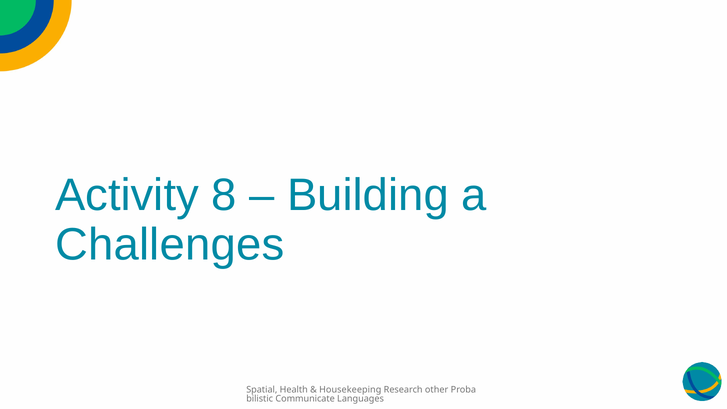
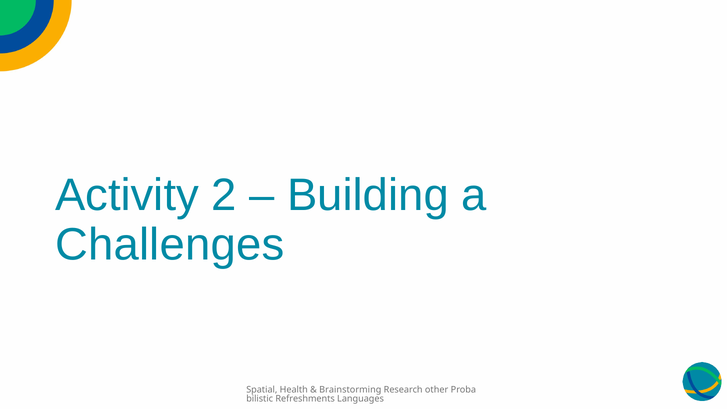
8: 8 -> 2
Housekeeping: Housekeeping -> Brainstorming
Communicate: Communicate -> Refreshments
